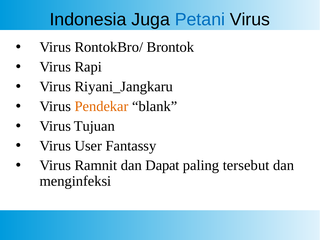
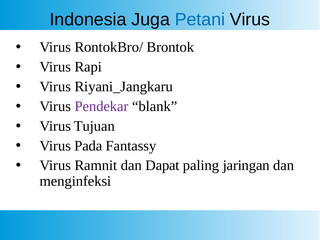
Pendekar colour: orange -> purple
User: User -> Pada
tersebut: tersebut -> jaringan
